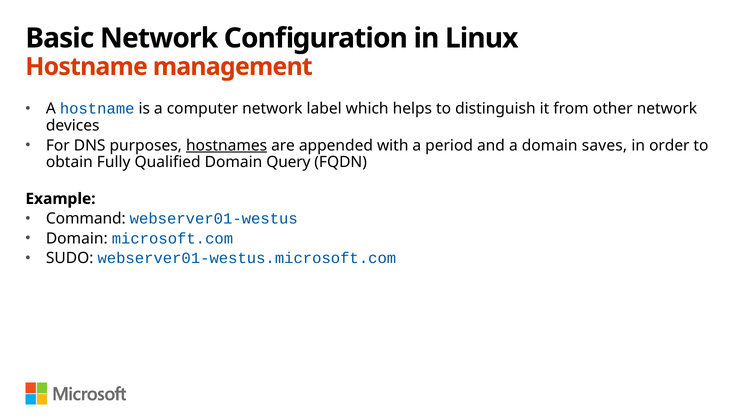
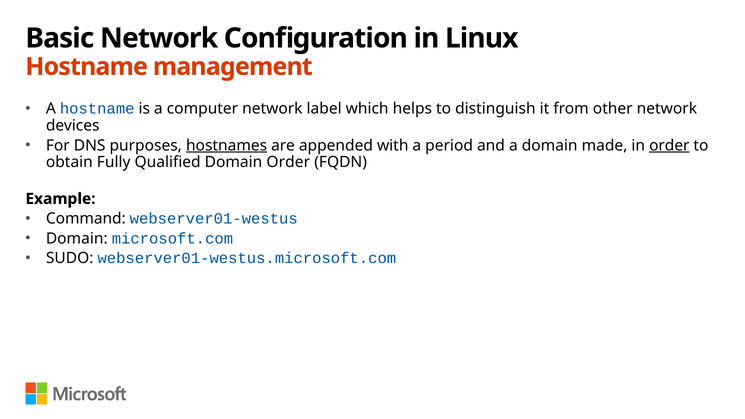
saves: saves -> made
order at (669, 145) underline: none -> present
Domain Query: Query -> Order
